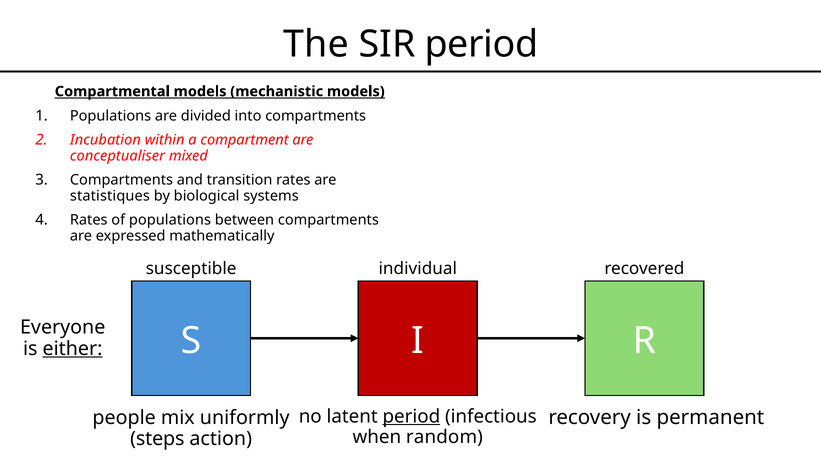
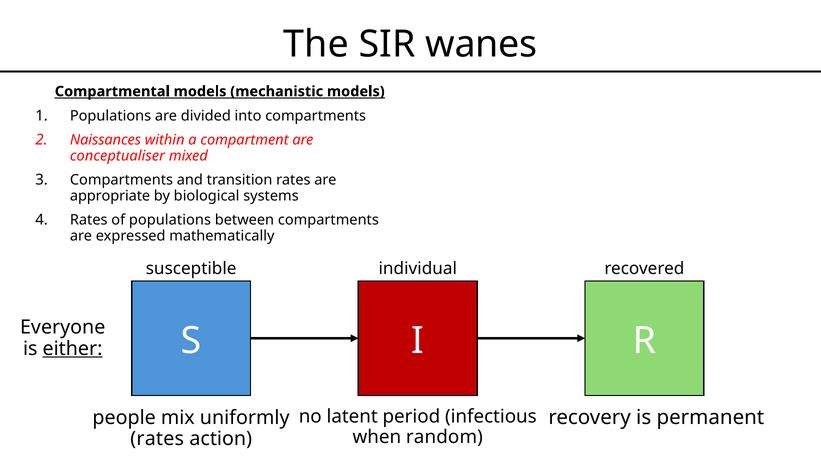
SIR period: period -> wanes
Incubation: Incubation -> Naissances
statistiques: statistiques -> appropriate
period at (411, 416) underline: present -> none
steps at (157, 439): steps -> rates
